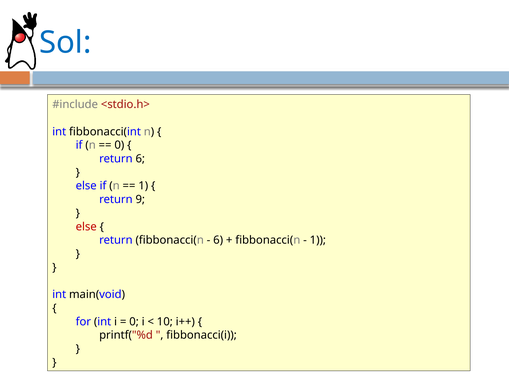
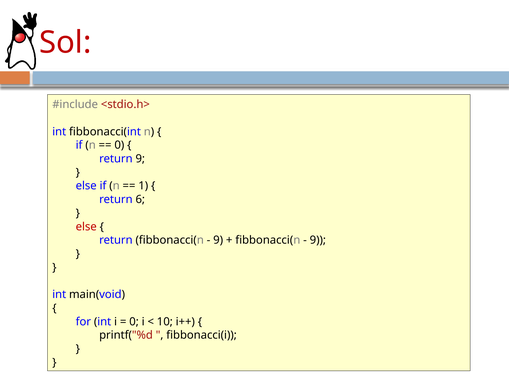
Sol colour: blue -> red
return 6: 6 -> 9
9: 9 -> 6
6 at (218, 240): 6 -> 9
1 at (318, 240): 1 -> 9
